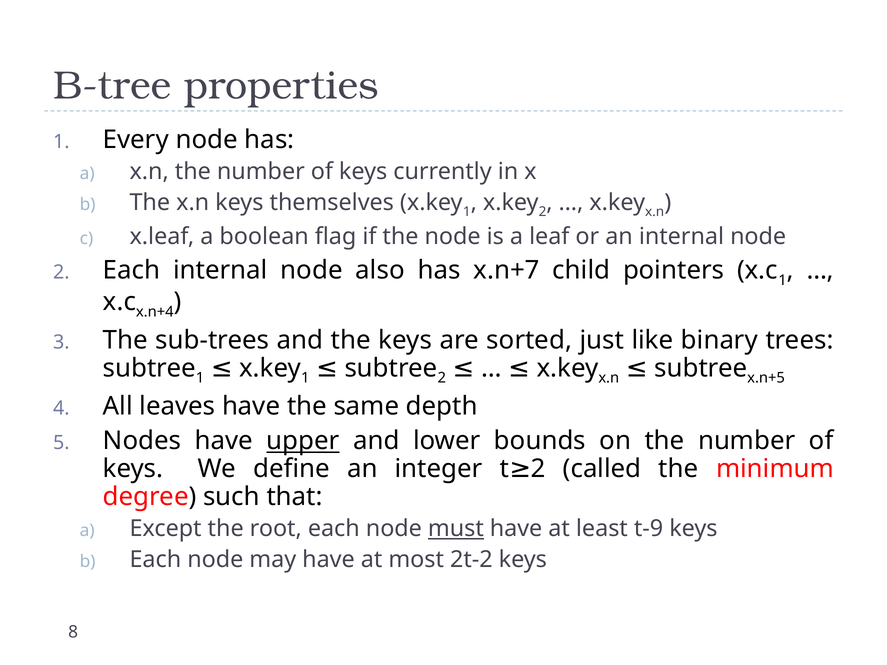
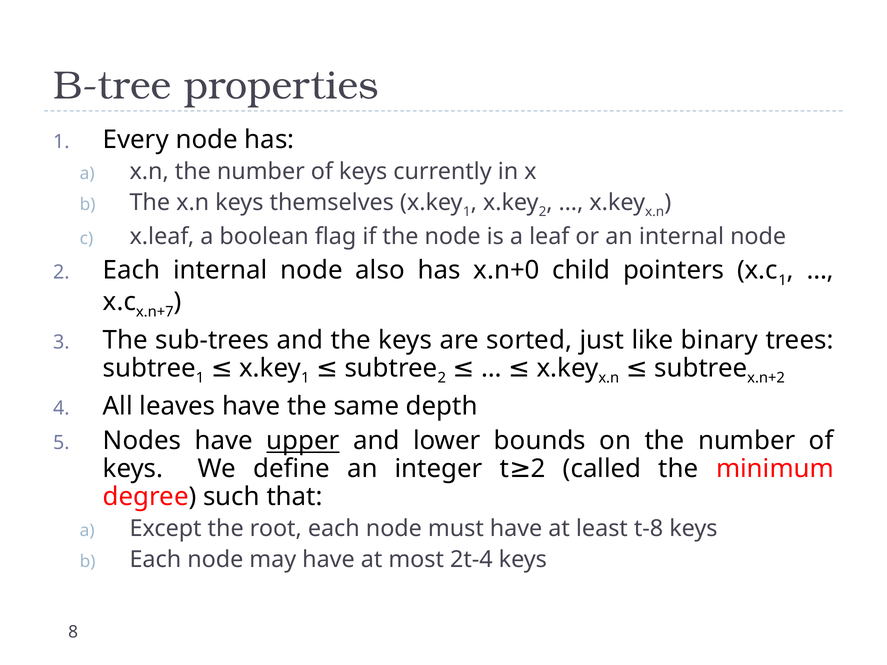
x.n+7: x.n+7 -> x.n+0
x.n+4: x.n+4 -> x.n+7
x.n+5: x.n+5 -> x.n+2
must underline: present -> none
t-9: t-9 -> t-8
2t-2: 2t-2 -> 2t-4
